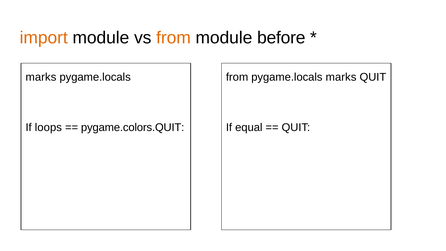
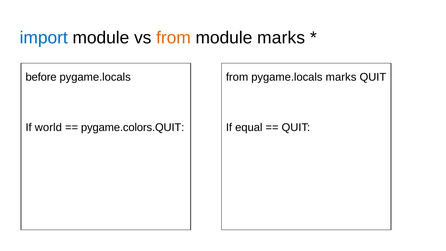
import colour: orange -> blue
module before: before -> marks
marks at (41, 77): marks -> before
loops: loops -> world
